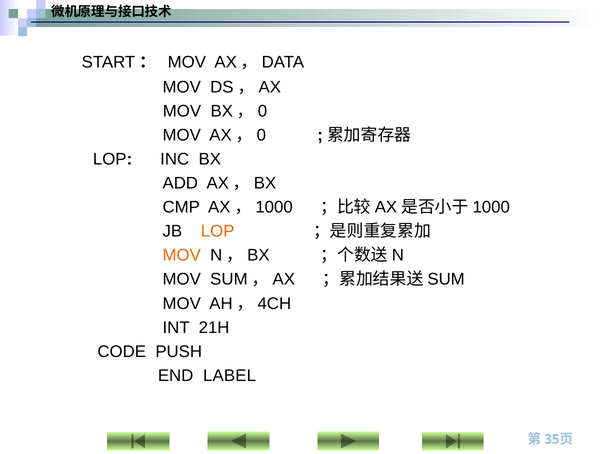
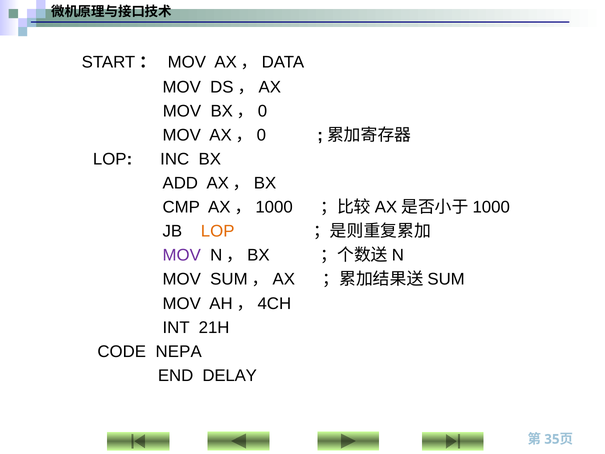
MOV at (182, 255) colour: orange -> purple
PUSH: PUSH -> NEPA
LABEL: LABEL -> DELAY
